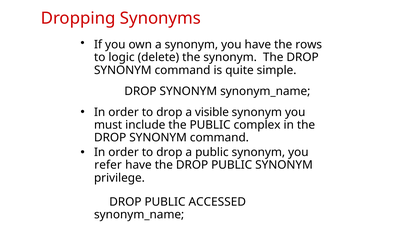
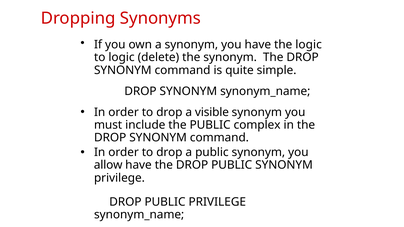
the rows: rows -> logic
refer: refer -> allow
PUBLIC ACCESSED: ACCESSED -> PRIVILEGE
